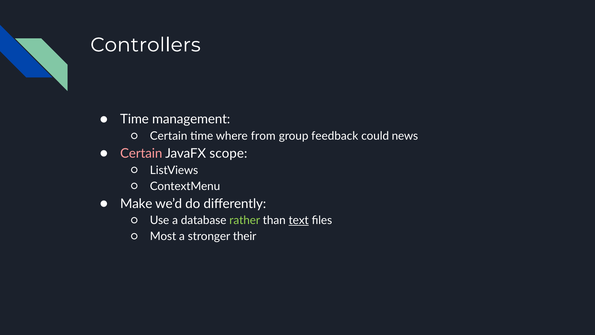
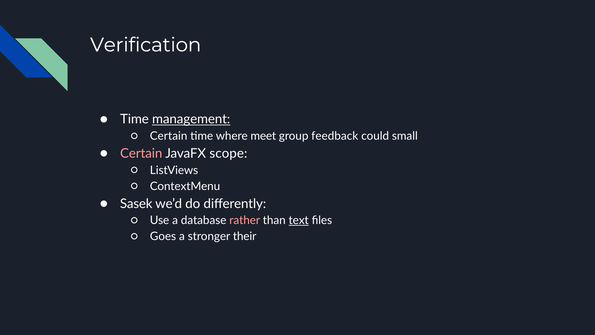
Controllers: Controllers -> Verification
management underline: none -> present
from: from -> meet
news: news -> small
Make: Make -> Sasek
rather colour: light green -> pink
Most: Most -> Goes
